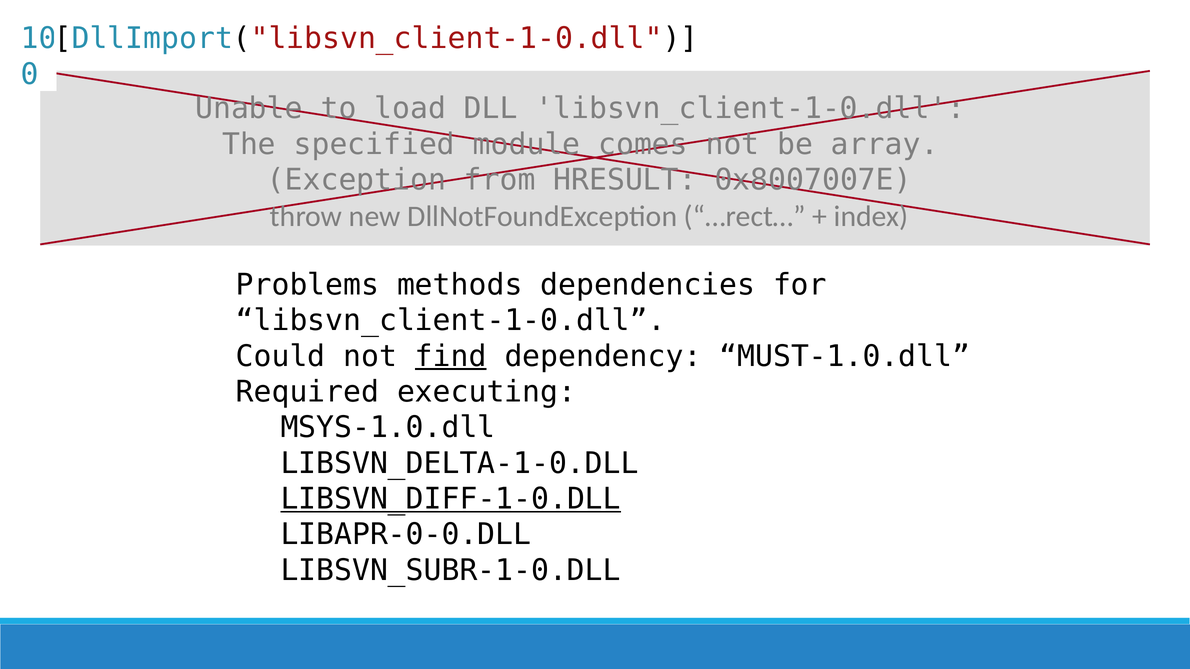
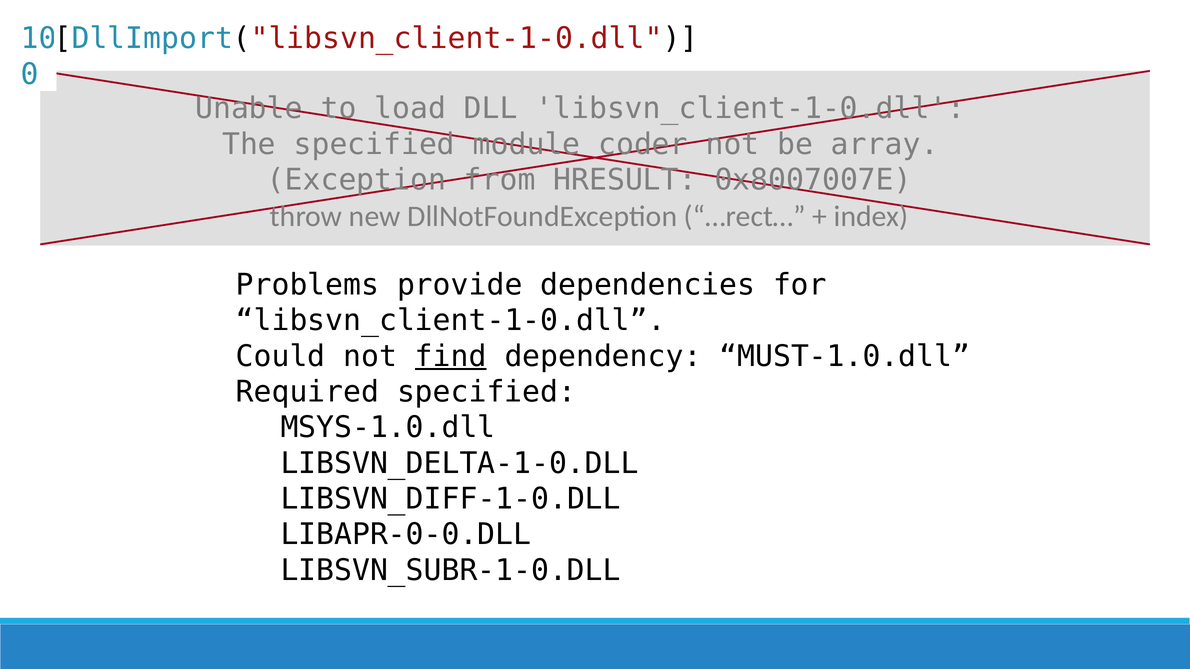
comes: comes -> coder
methods: methods -> provide
Required executing: executing -> specified
LIBSVN_DIFF-1-0.DLL underline: present -> none
